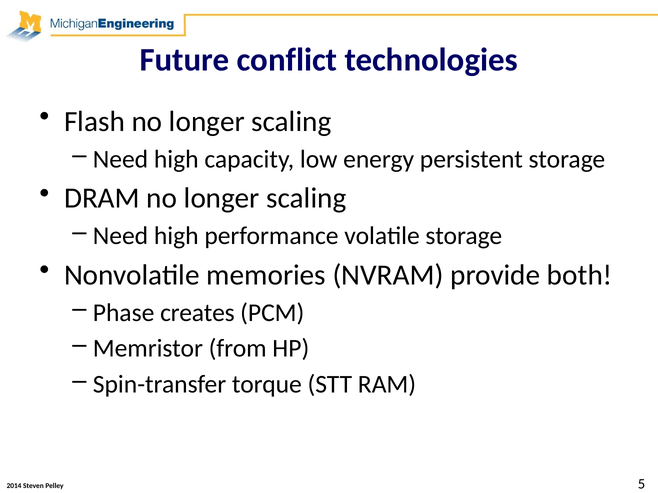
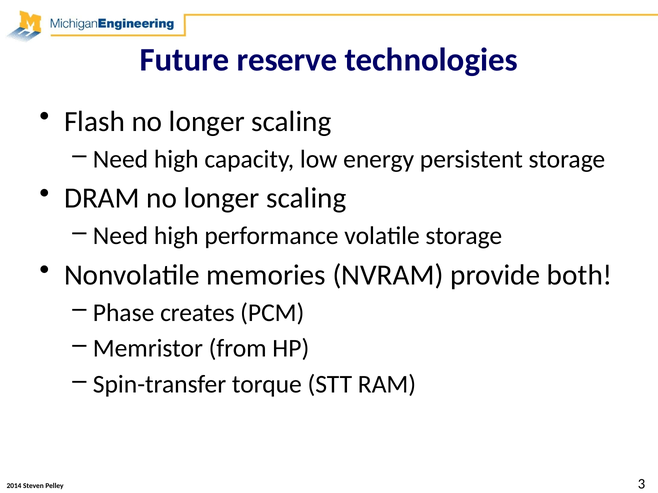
conflict: conflict -> reserve
5: 5 -> 3
